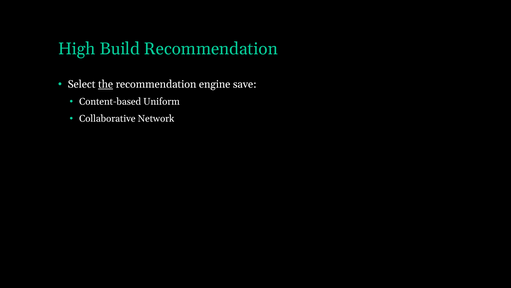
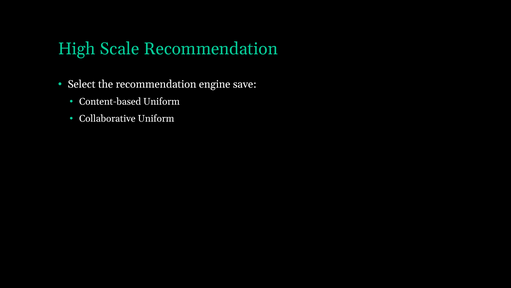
Build: Build -> Scale
the underline: present -> none
Collaborative Network: Network -> Uniform
